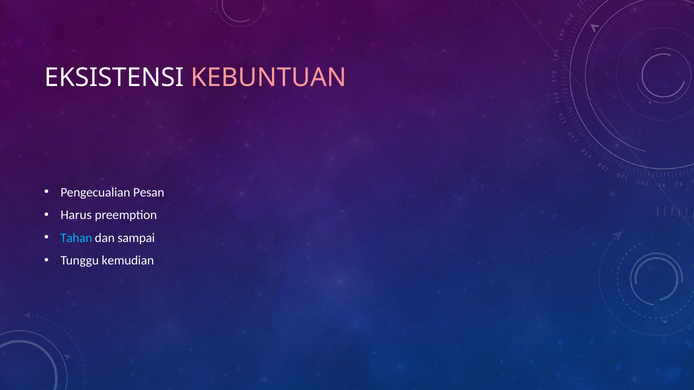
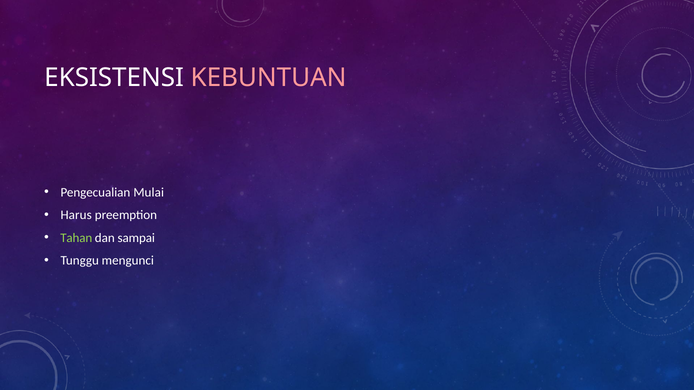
Pesan: Pesan -> Mulai
Tahan colour: light blue -> light green
kemudian: kemudian -> mengunci
